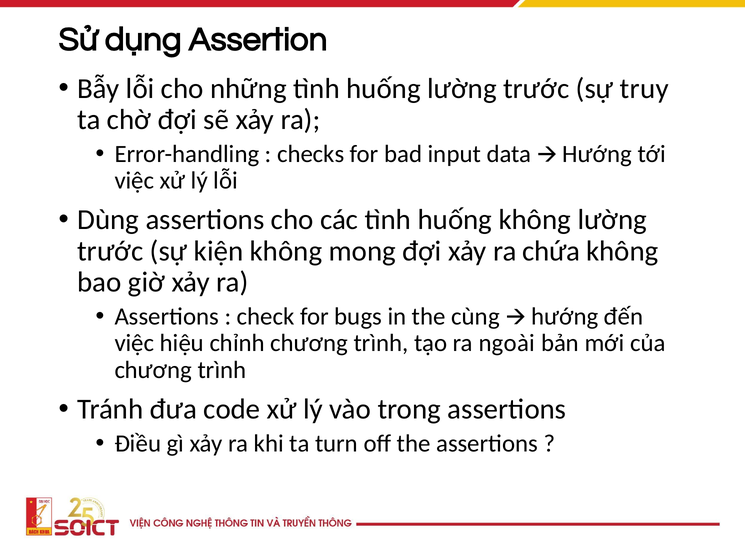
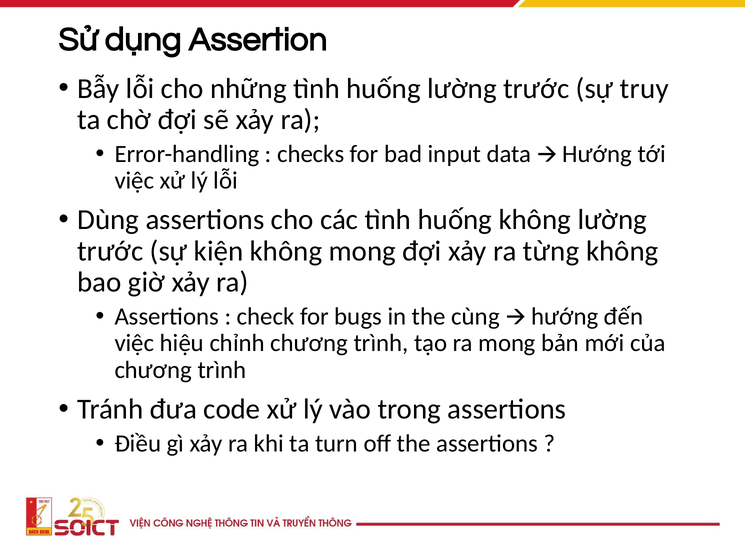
chứa: chứa -> từng
ra ngoài: ngoài -> mong
